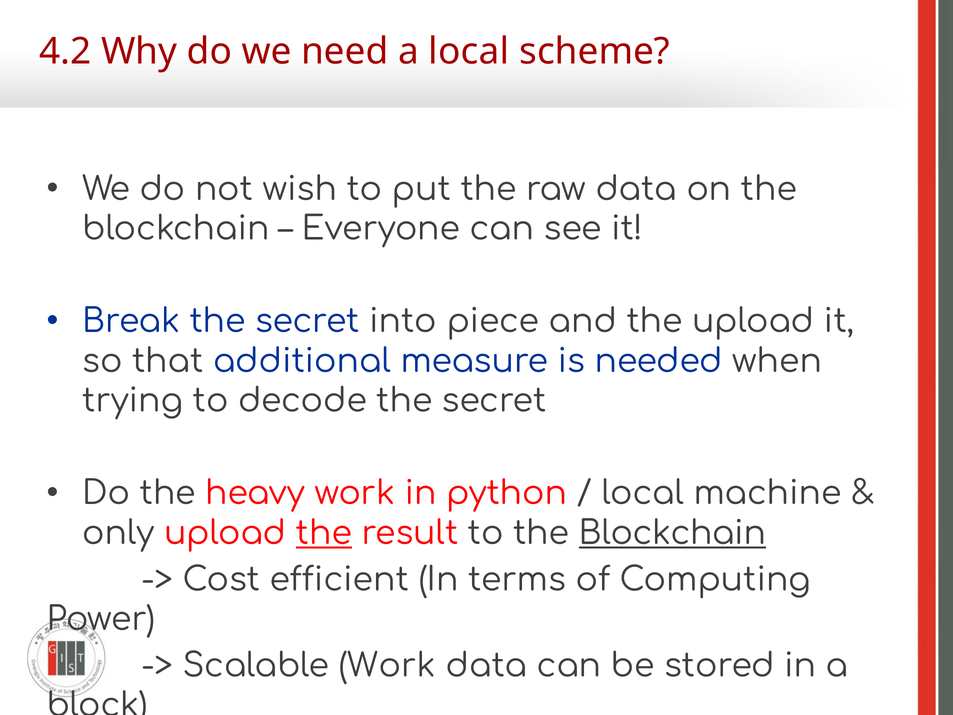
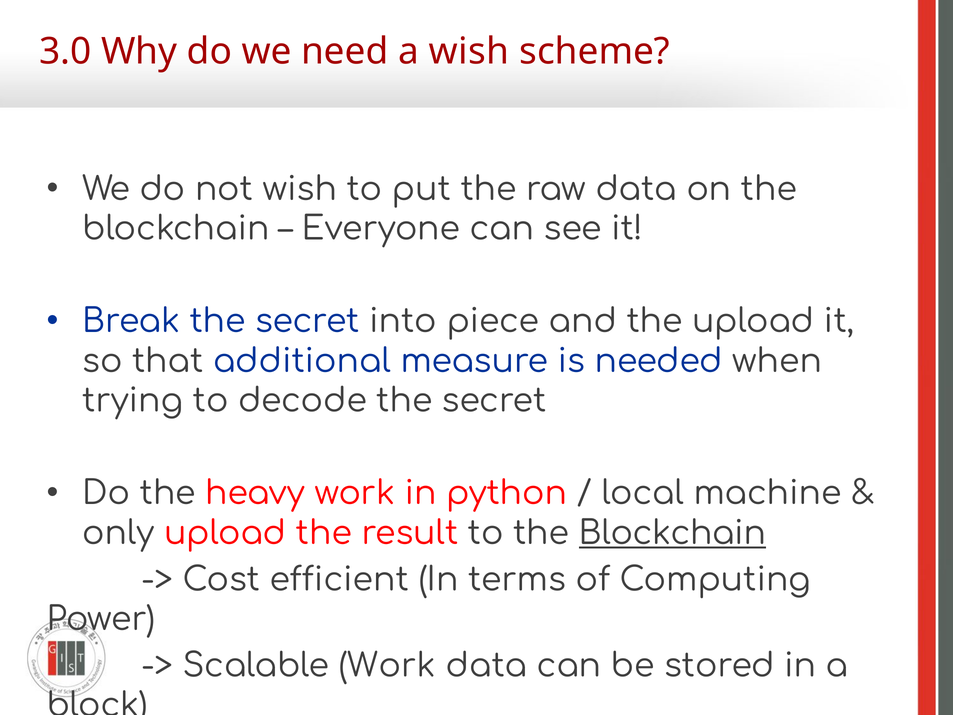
4.2: 4.2 -> 3.0
a local: local -> wish
the at (324, 533) underline: present -> none
